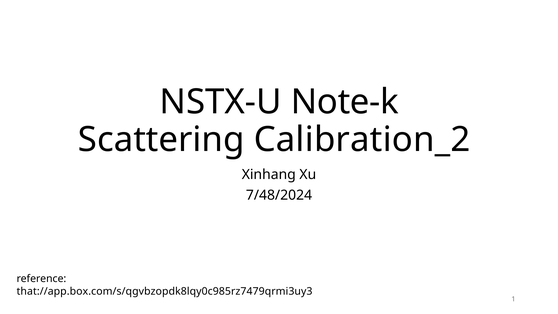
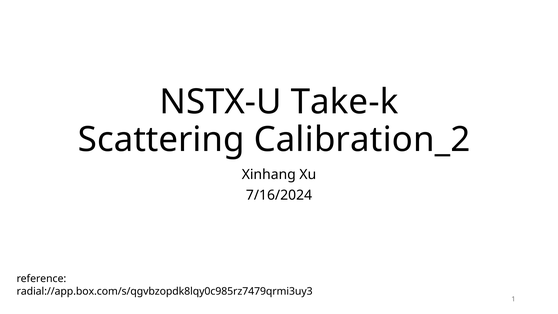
Note-k: Note-k -> Take-k
7/48/2024: 7/48/2024 -> 7/16/2024
that://app.box.com/s/qgvbzopdk8lqy0c985rz7479qrmi3uy3: that://app.box.com/s/qgvbzopdk8lqy0c985rz7479qrmi3uy3 -> radial://app.box.com/s/qgvbzopdk8lqy0c985rz7479qrmi3uy3
